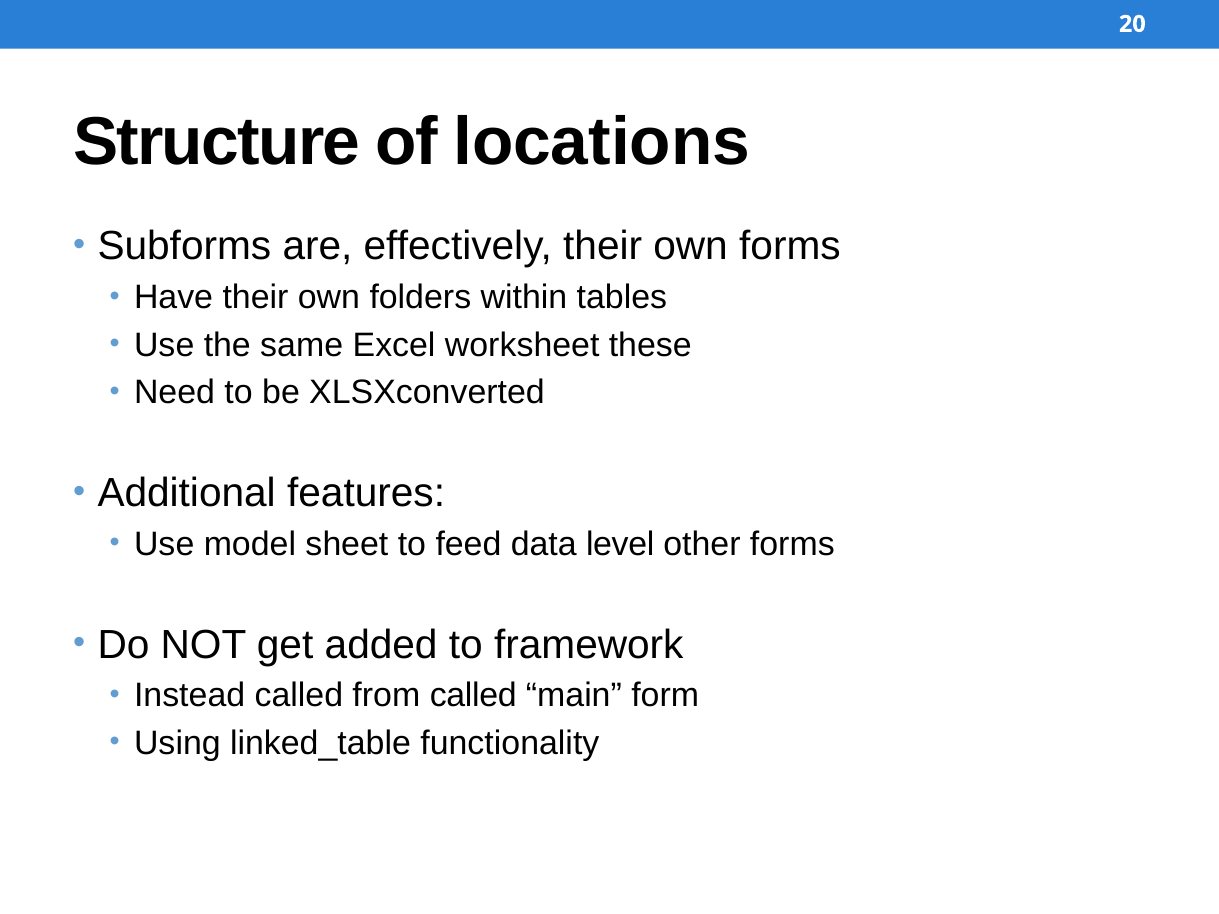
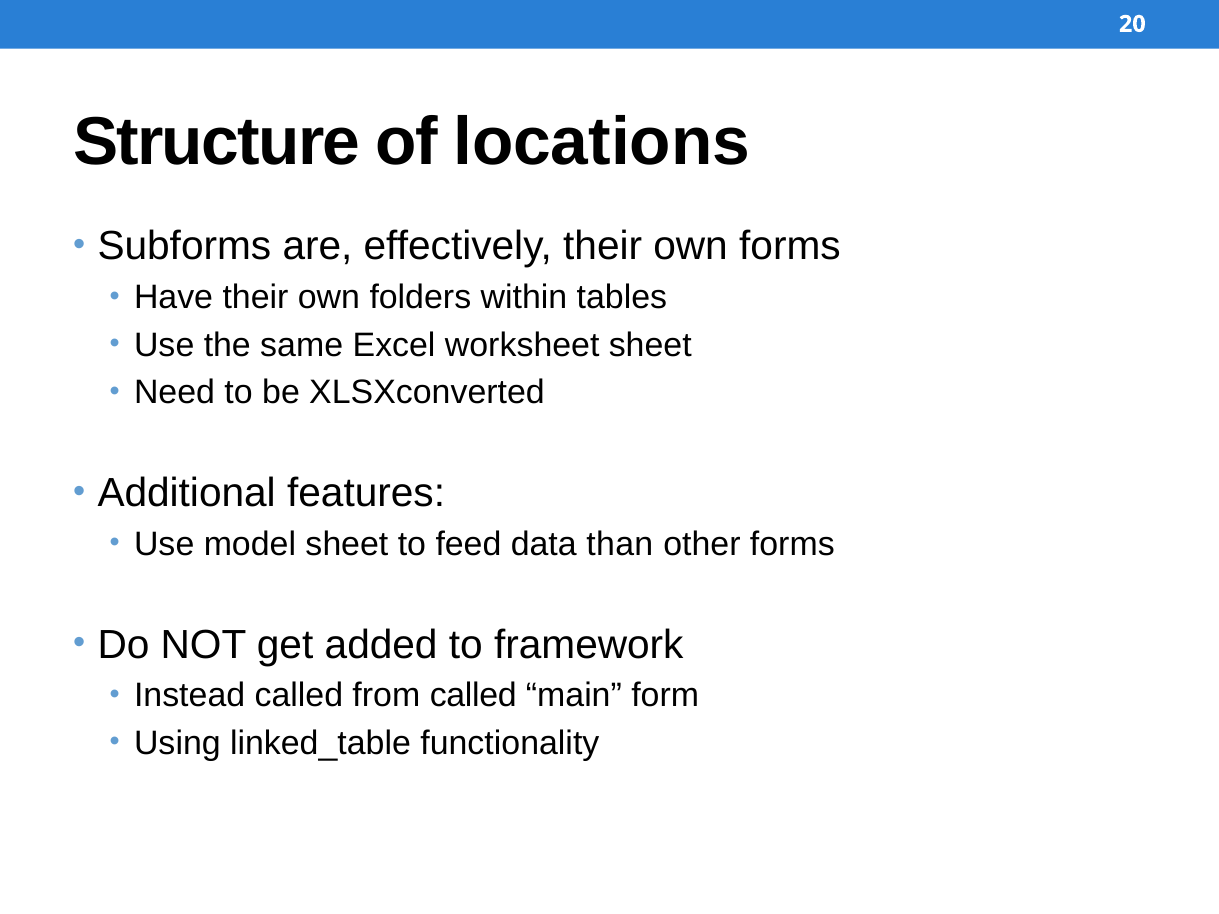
worksheet these: these -> sheet
level: level -> than
